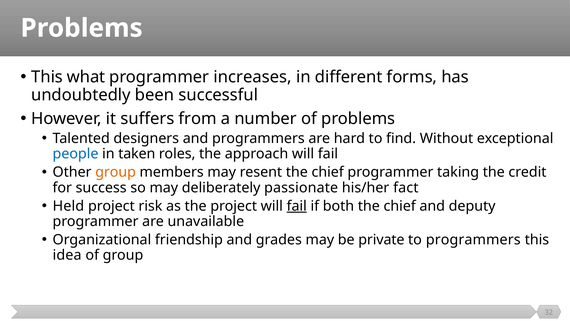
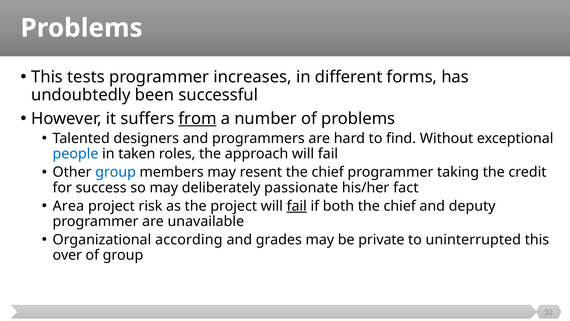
what: what -> tests
from underline: none -> present
group at (116, 172) colour: orange -> blue
Held: Held -> Area
friendship: friendship -> according
to programmers: programmers -> uninterrupted
idea: idea -> over
